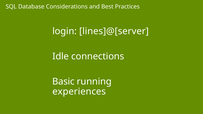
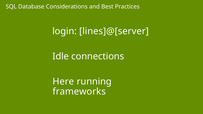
Basic: Basic -> Here
experiences: experiences -> frameworks
